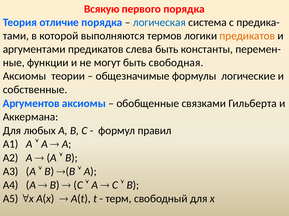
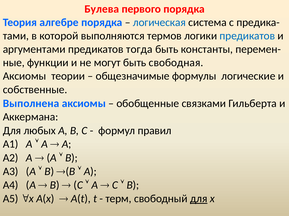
Всякую: Всякую -> Булева
отличие: отличие -> алгебре
предикатов at (247, 36) colour: orange -> blue
слева: слева -> тогда
Аргументов: Аргументов -> Выполнена
для at (199, 199) underline: none -> present
